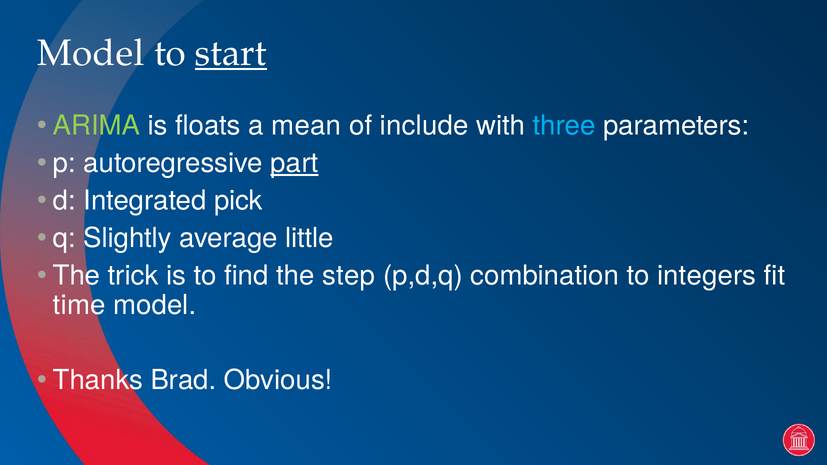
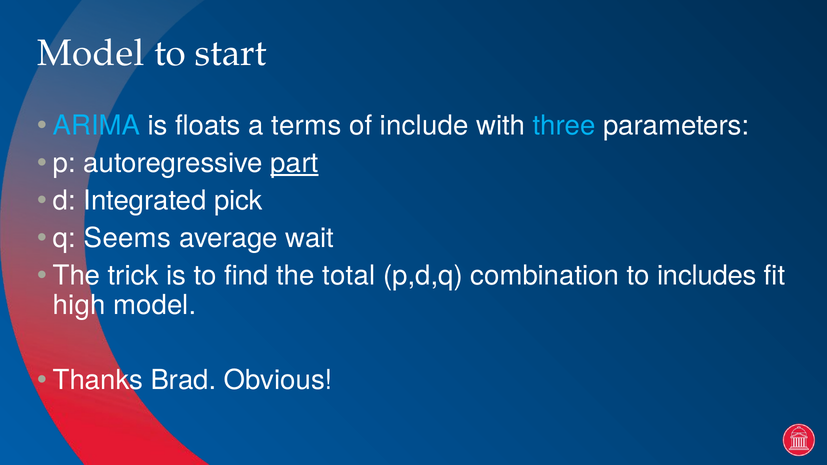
start underline: present -> none
ARIMA colour: light green -> light blue
mean: mean -> terms
Slightly: Slightly -> Seems
little: little -> wait
step: step -> total
integers: integers -> includes
time: time -> high
